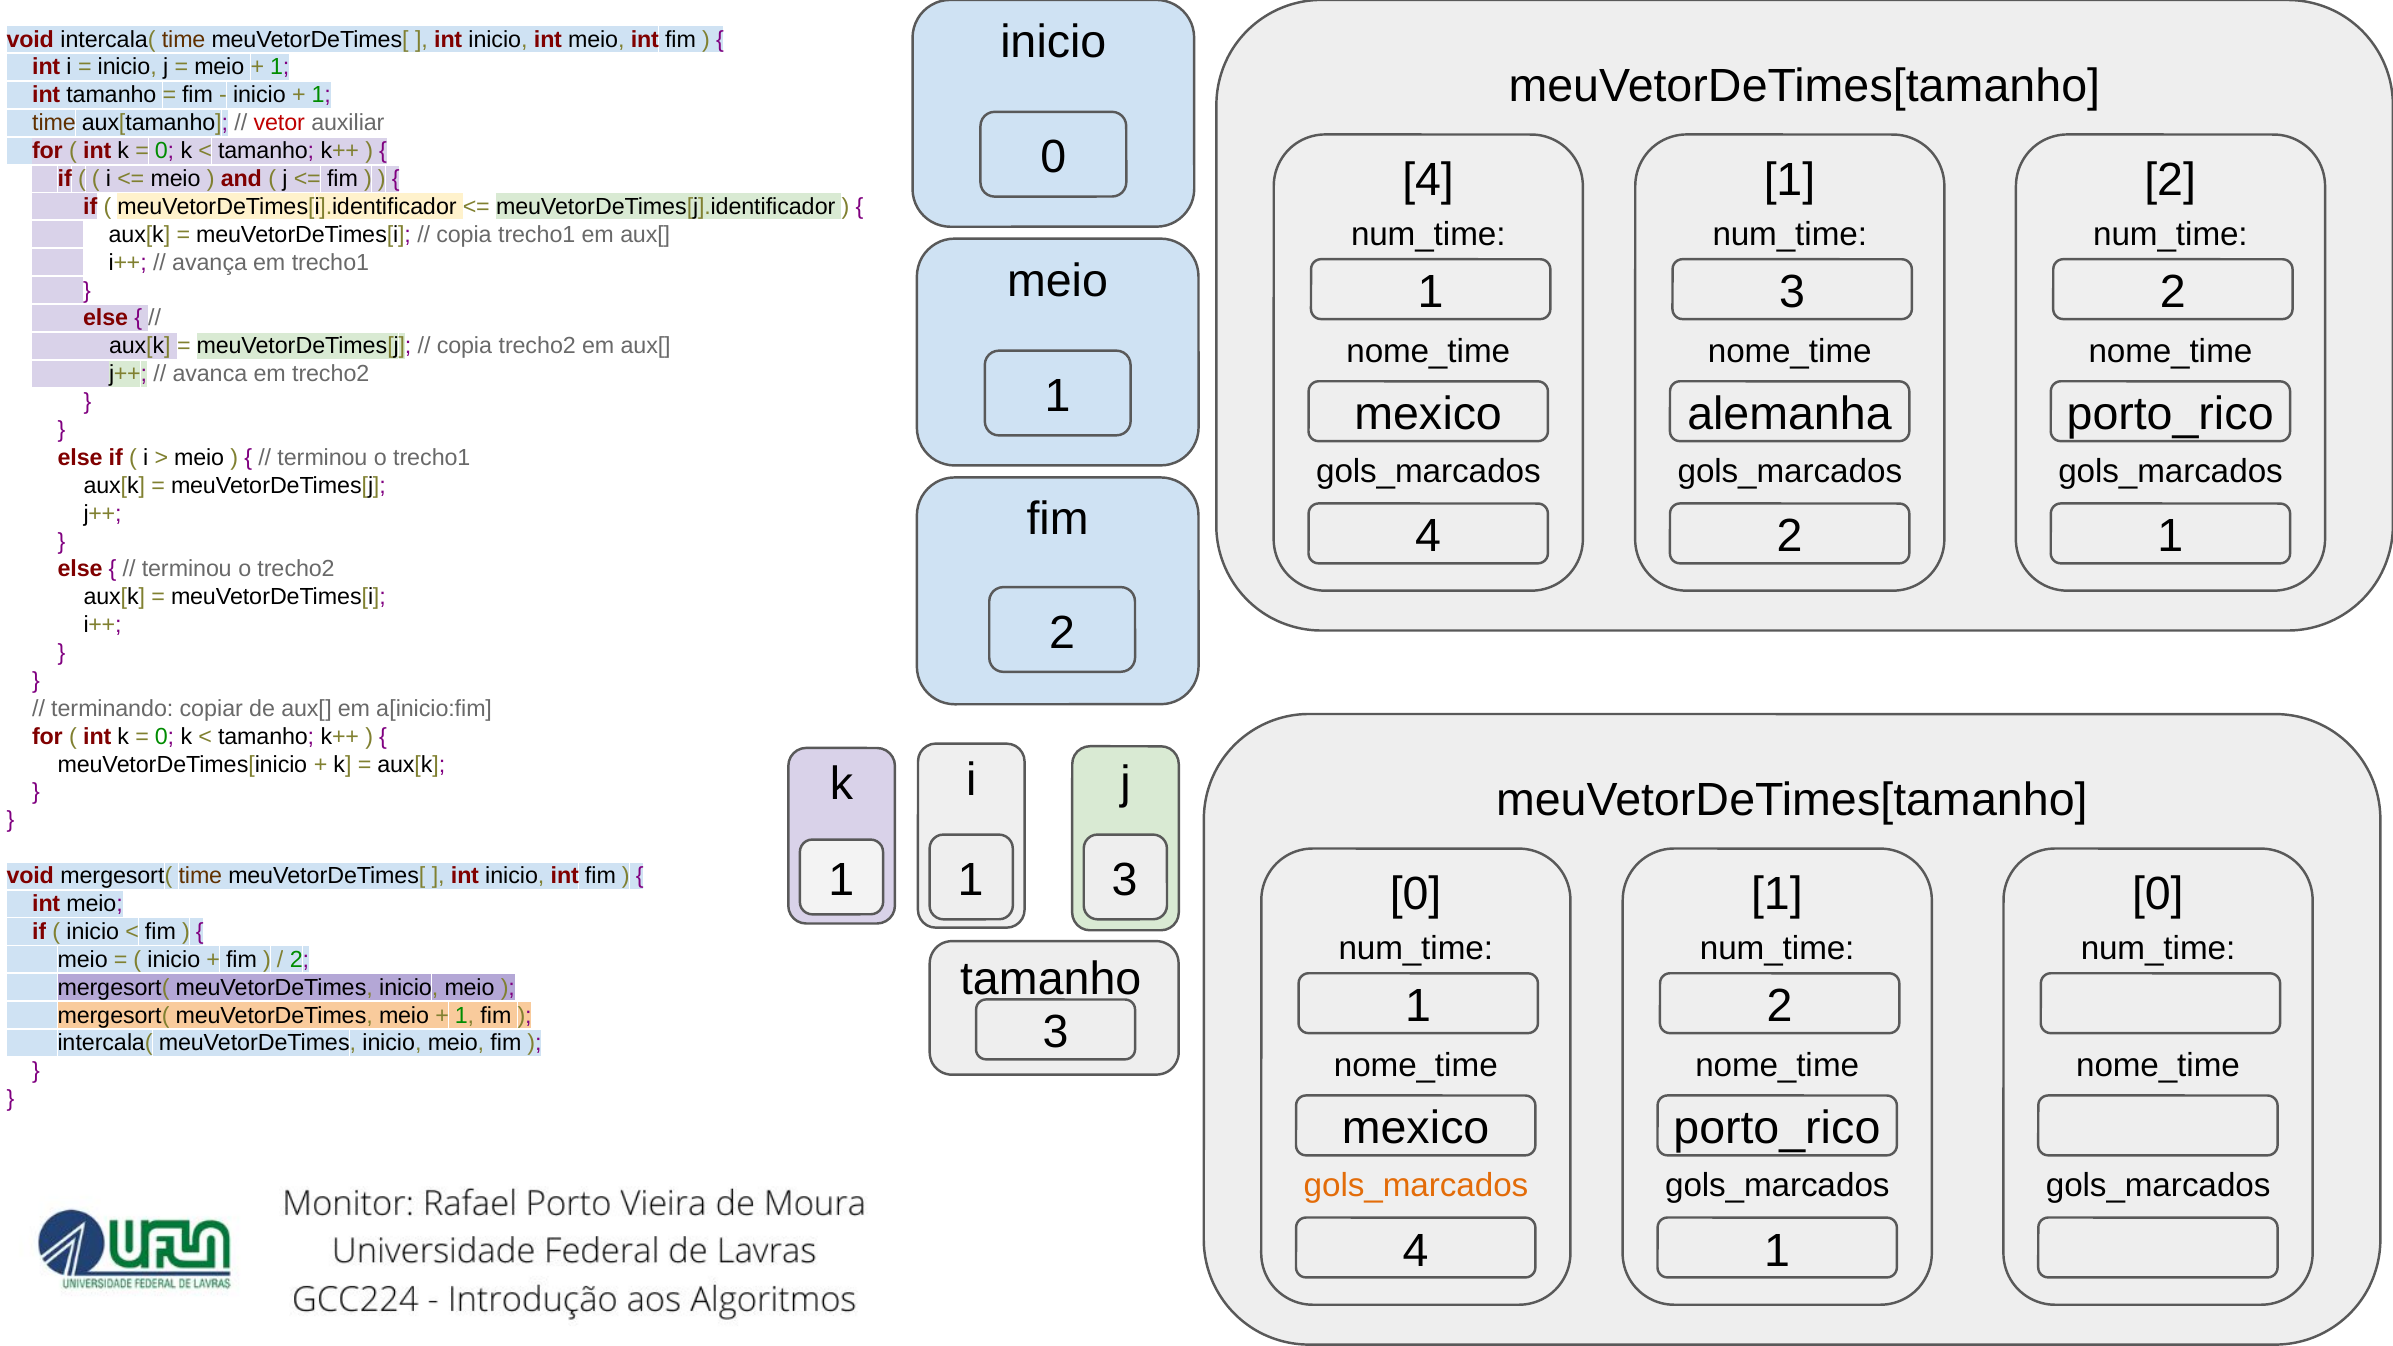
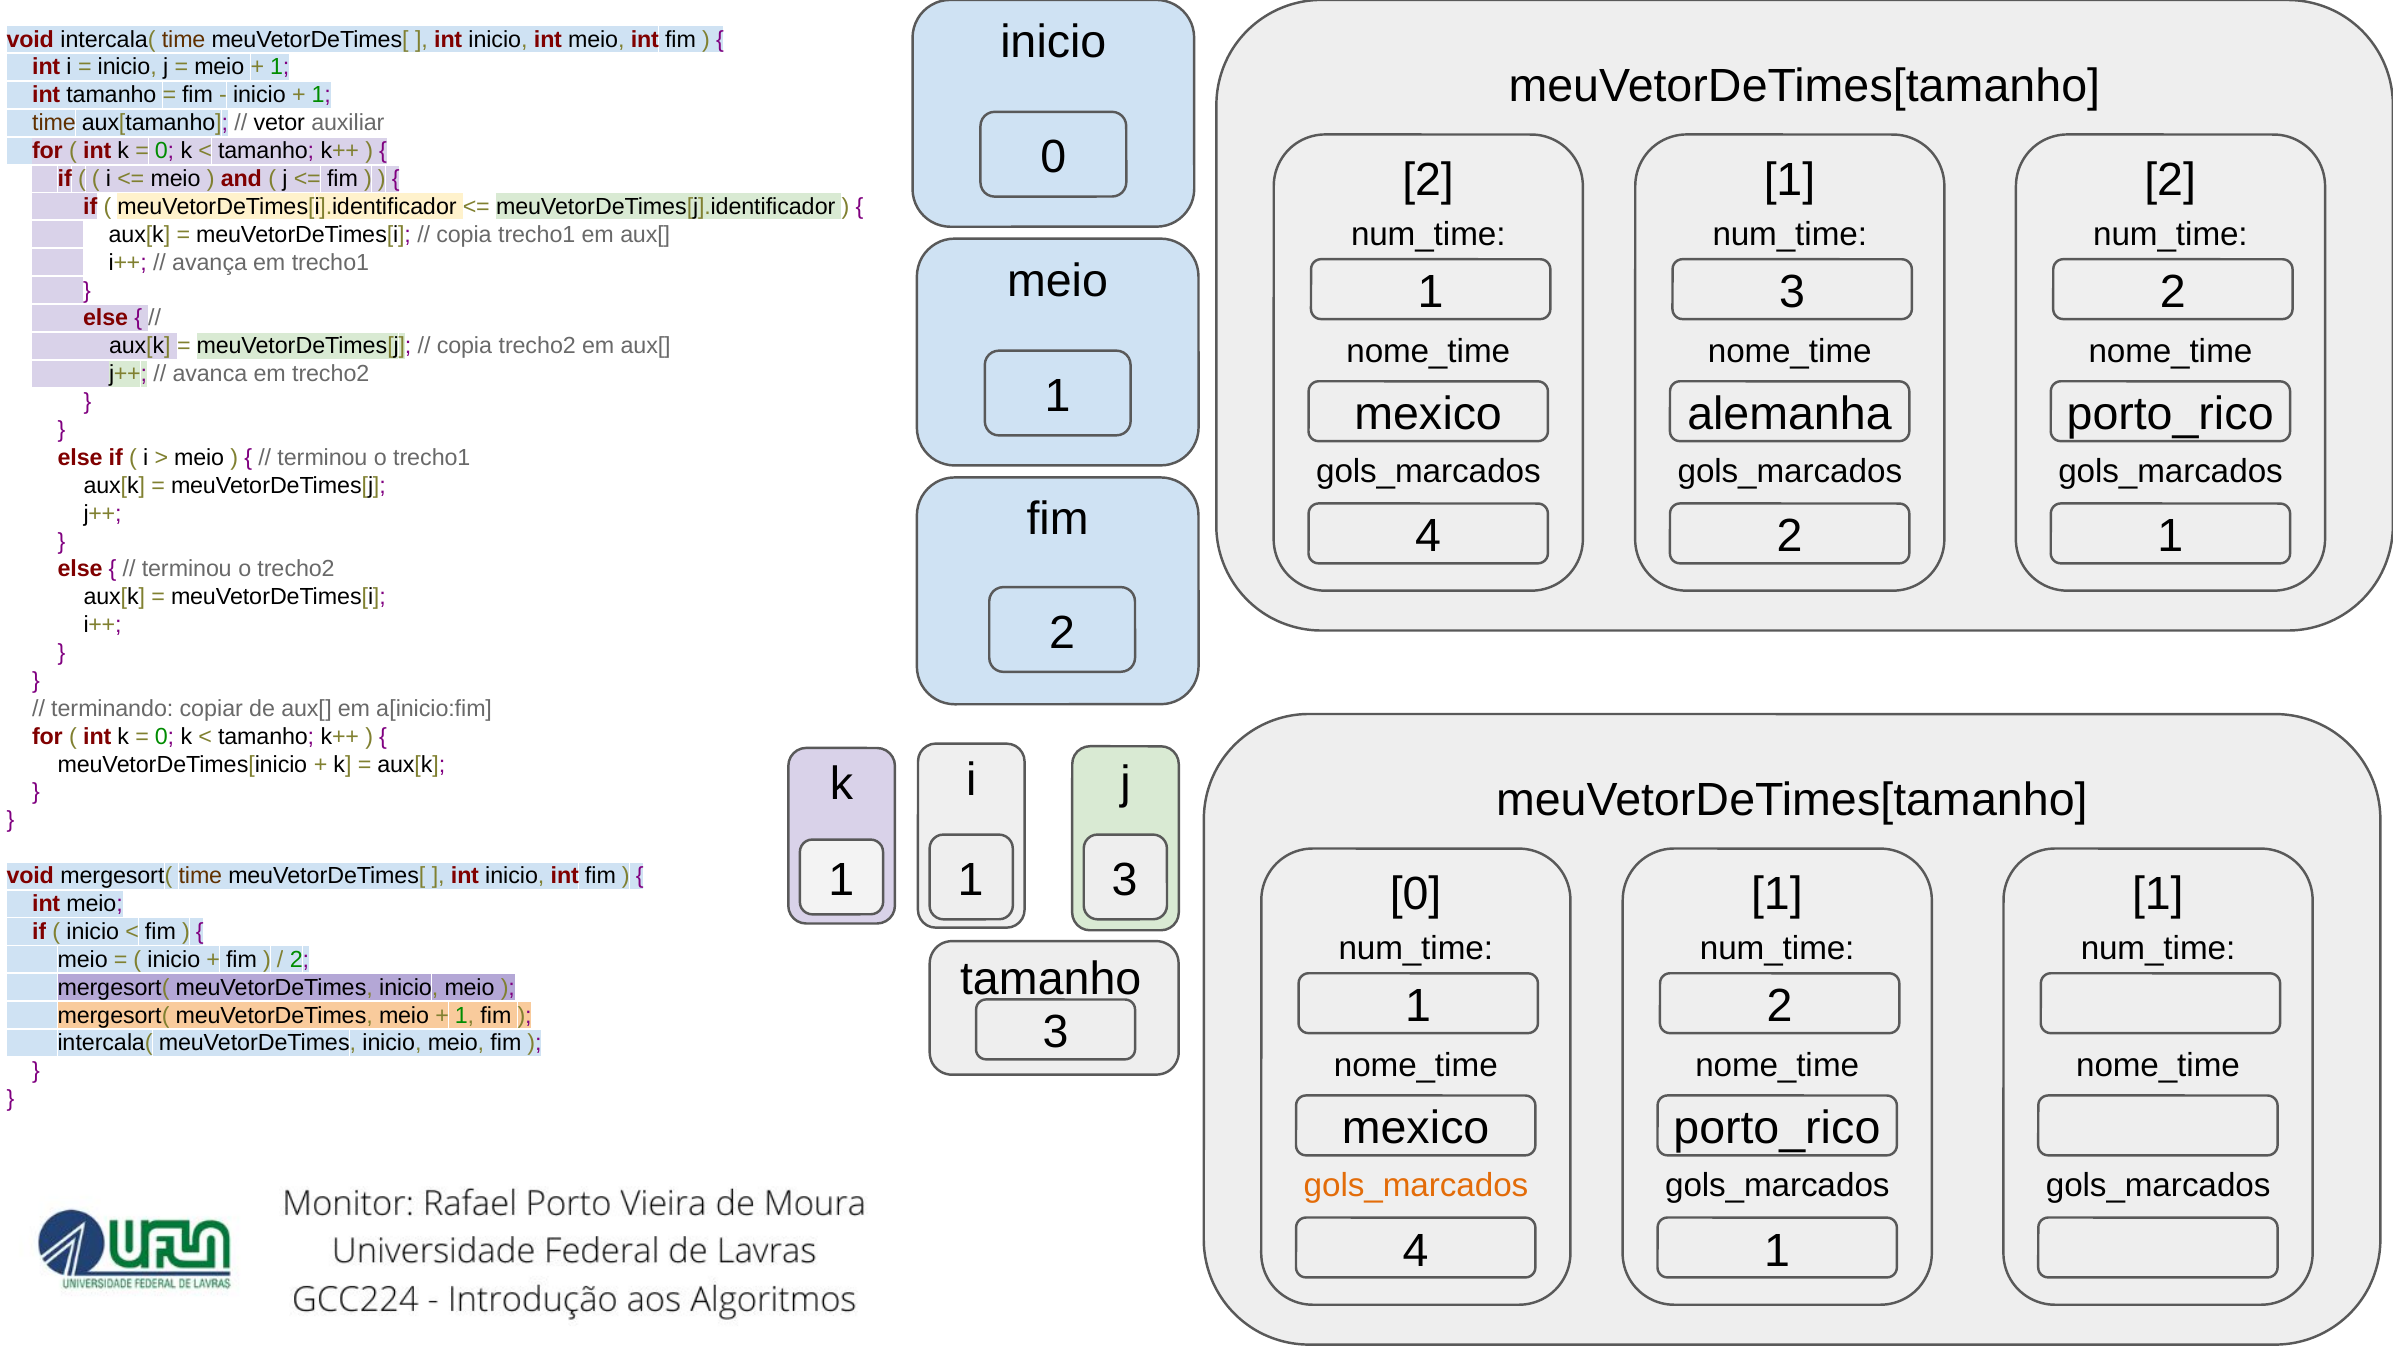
vetor colour: red -> black
4 at (1428, 181): 4 -> 2
0 at (2158, 895): 0 -> 1
